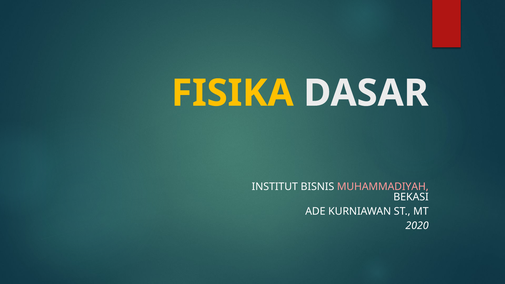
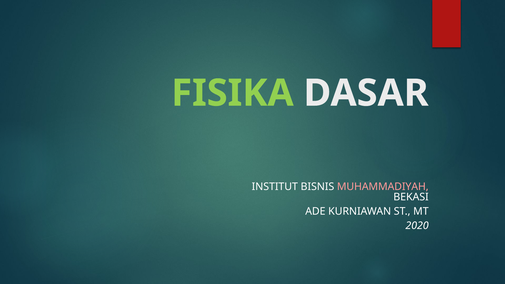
FISIKA colour: yellow -> light green
